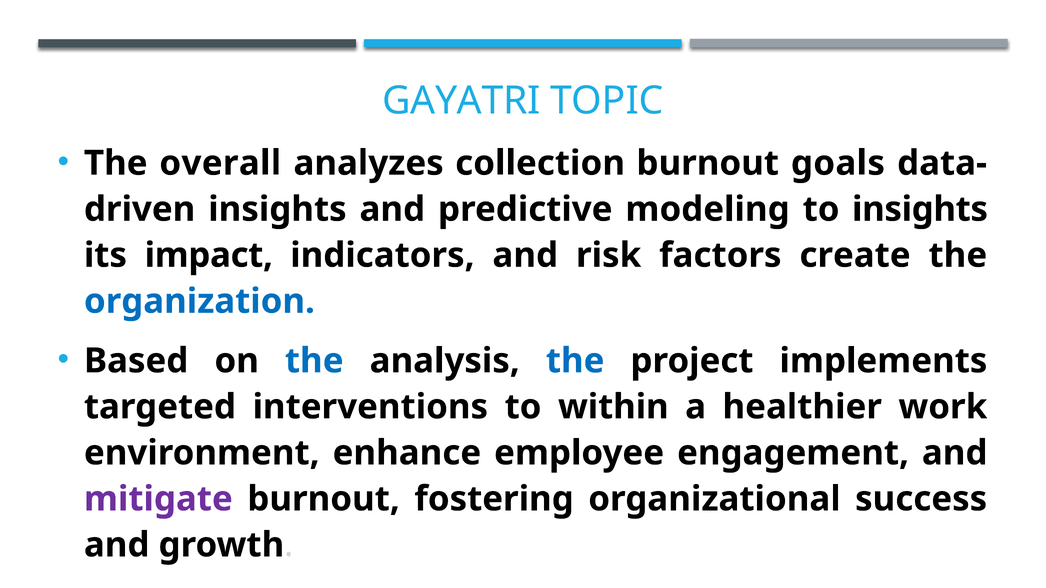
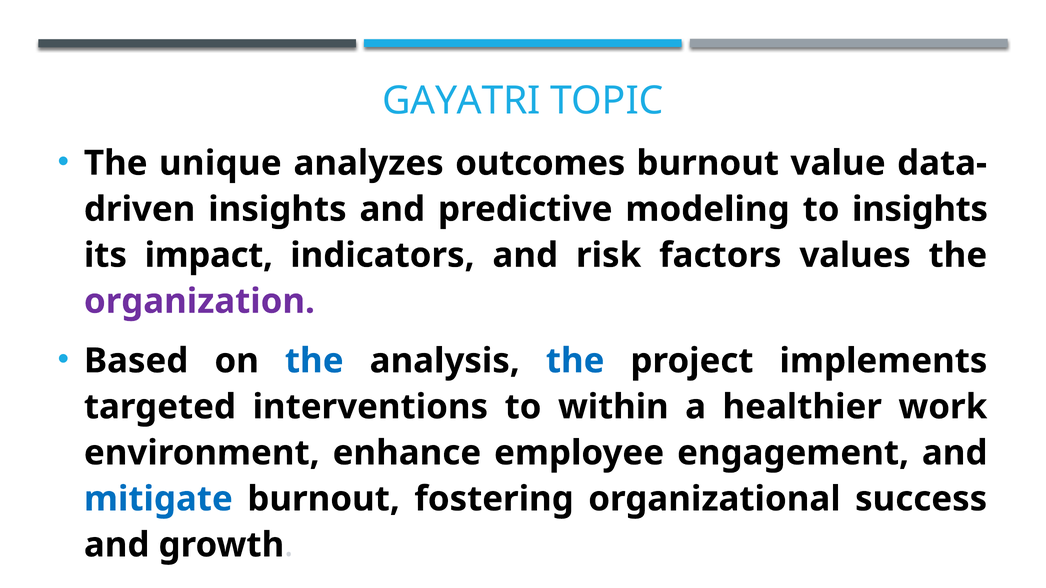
overall: overall -> unique
collection: collection -> outcomes
goals: goals -> value
create: create -> values
organization colour: blue -> purple
mitigate colour: purple -> blue
